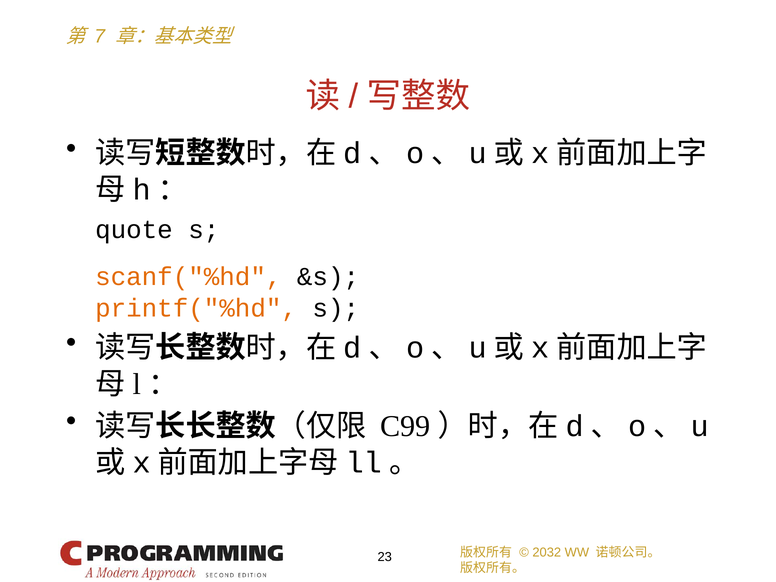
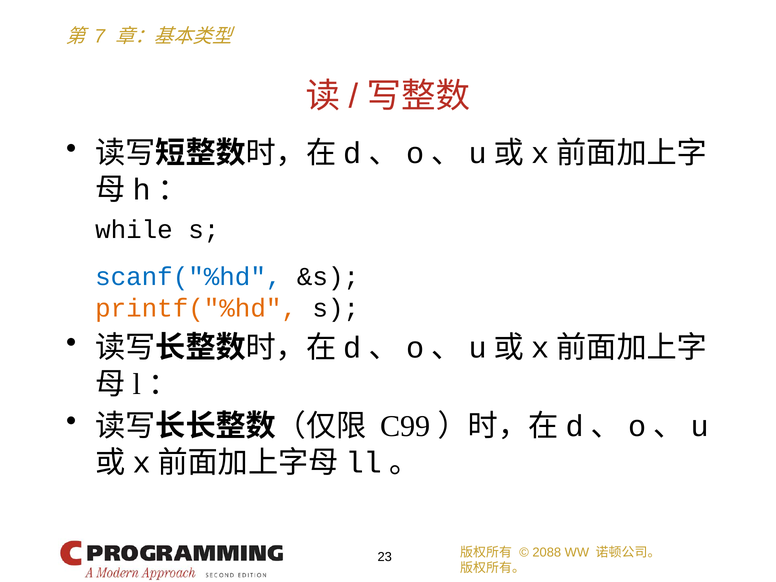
quote: quote -> while
scanf("%hd colour: orange -> blue
2032: 2032 -> 2088
